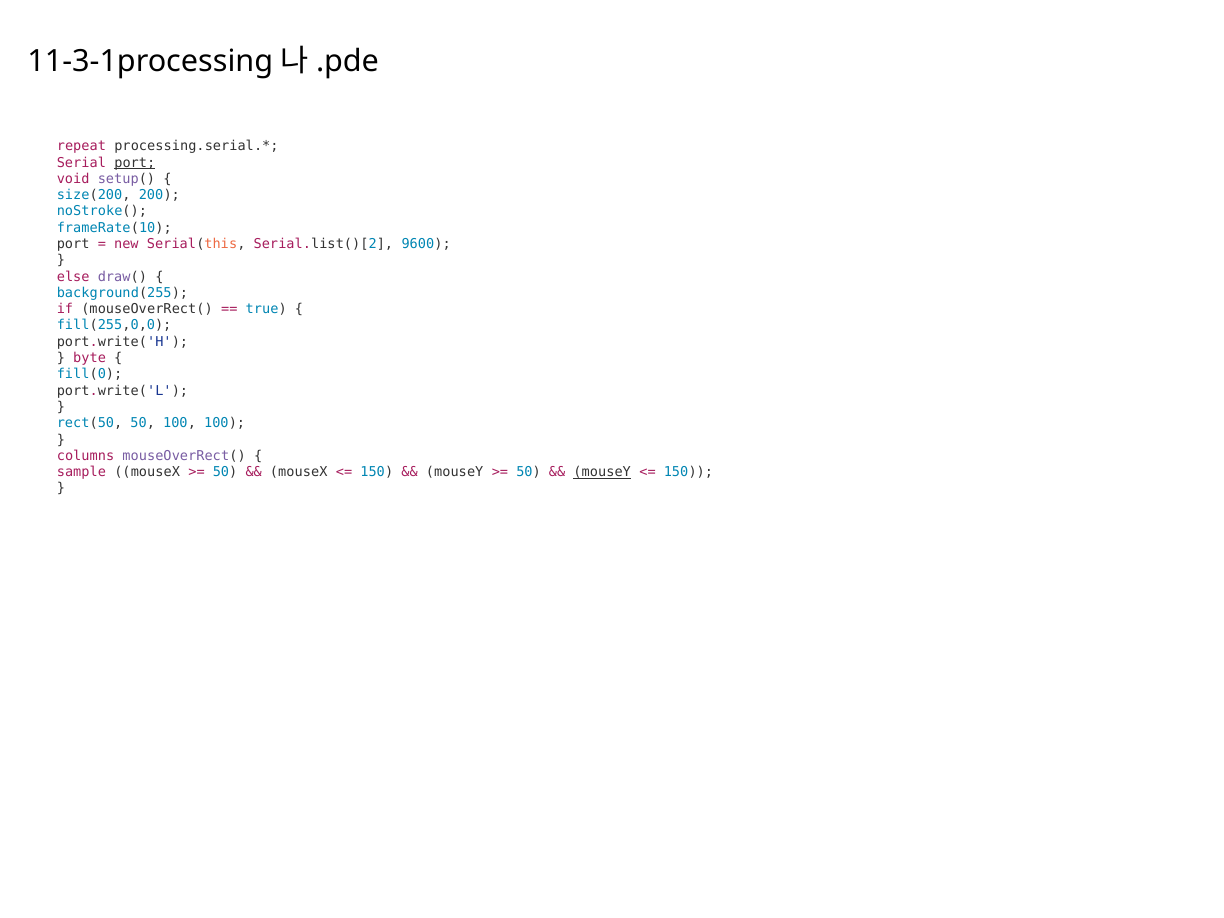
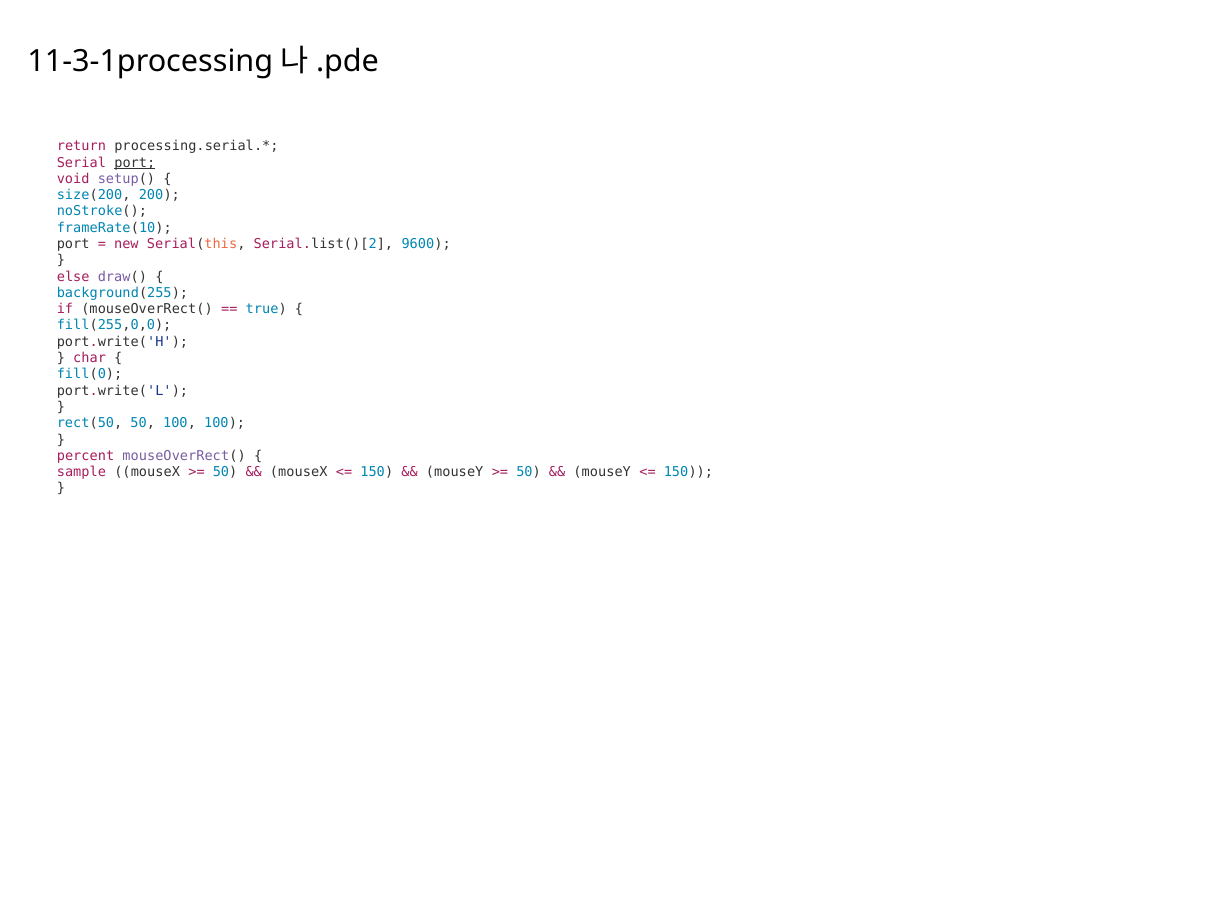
repeat: repeat -> return
byte: byte -> char
columns: columns -> percent
mouseY at (602, 472) underline: present -> none
